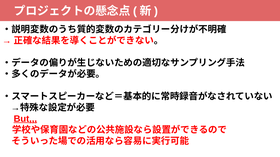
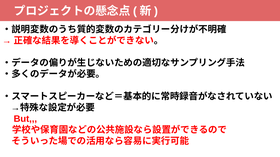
But underline: present -> none
